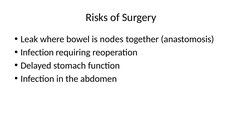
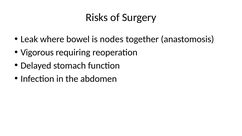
Infection at (37, 52): Infection -> Vigorous
